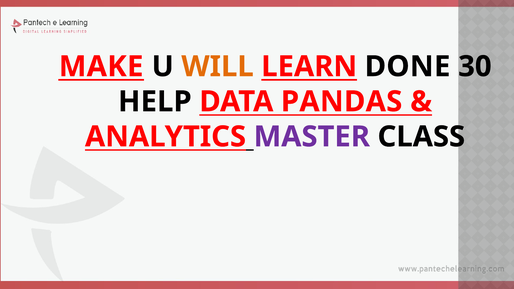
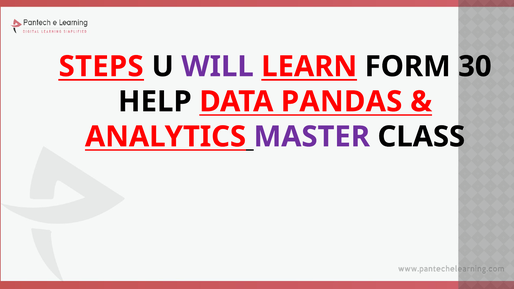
MAKE: MAKE -> STEPS
WILL colour: orange -> purple
DONE: DONE -> FORM
